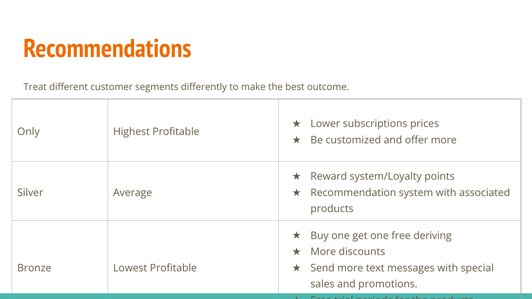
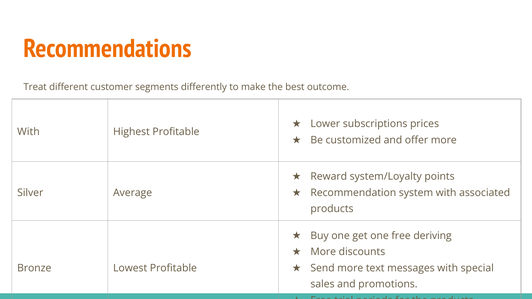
Only at (28, 132): Only -> With
